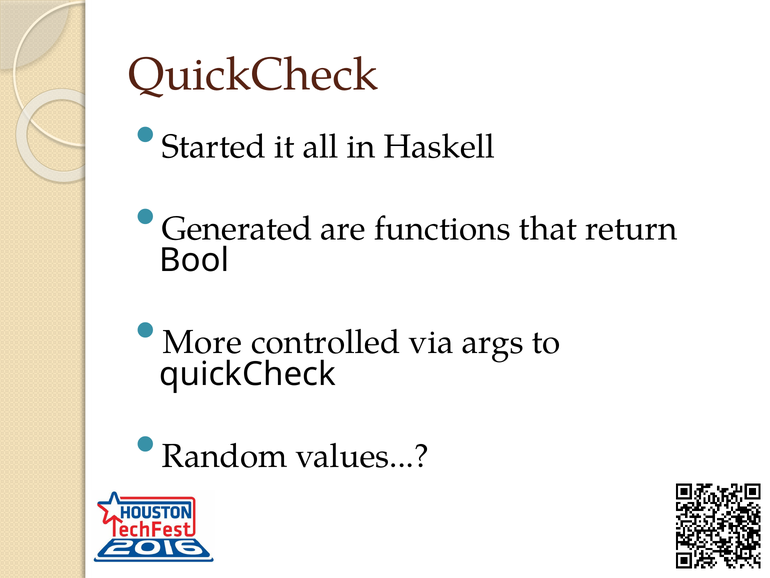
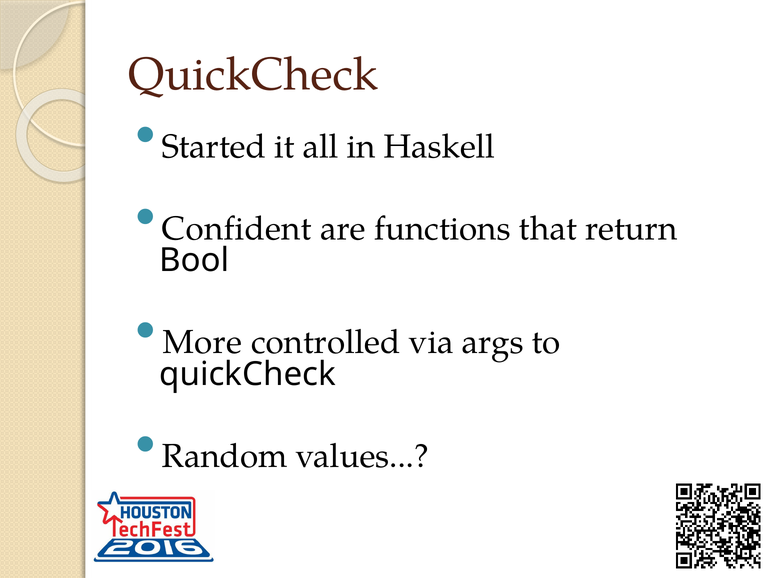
Generated: Generated -> Confident
